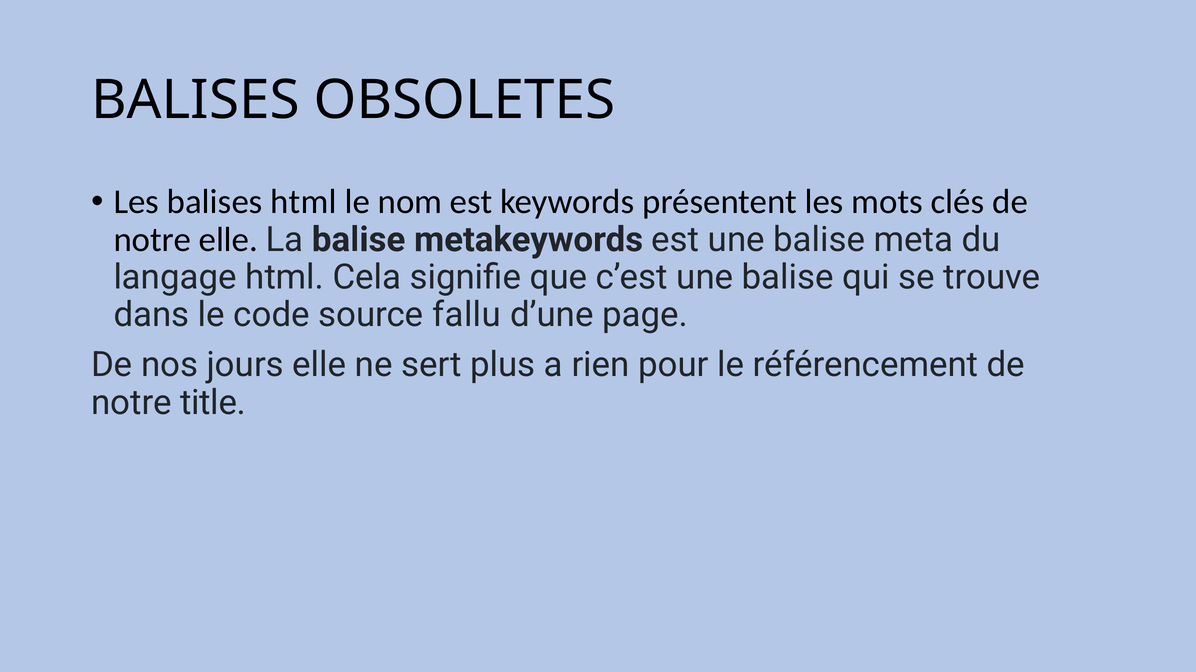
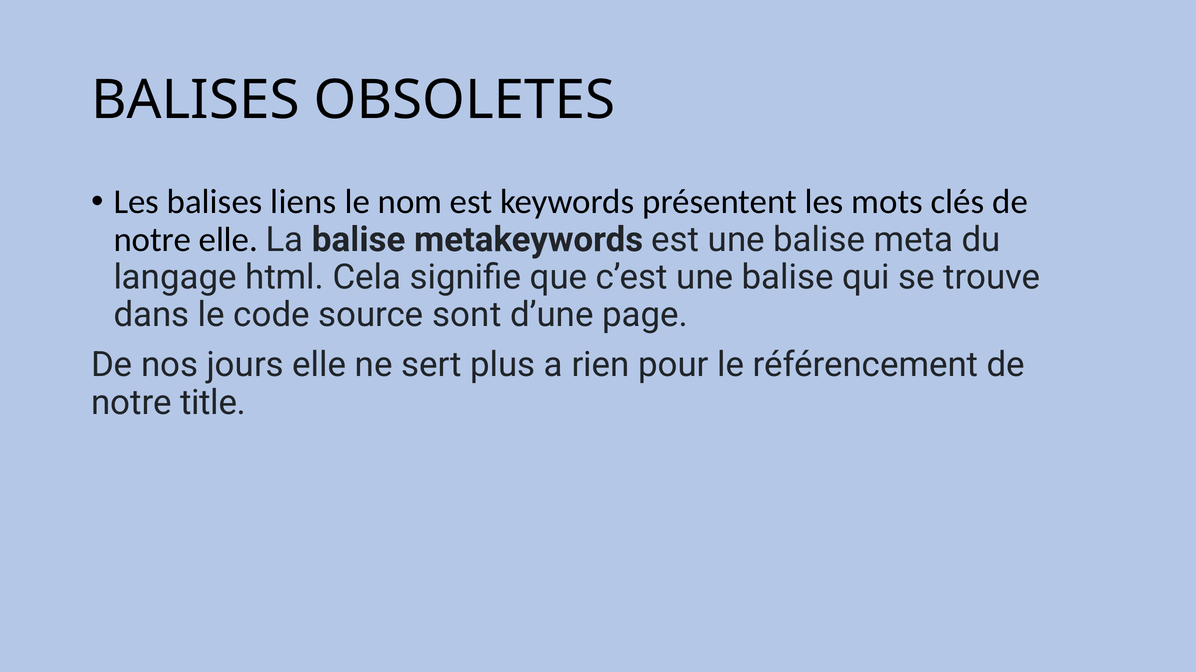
balises html: html -> liens
fallu: fallu -> sont
